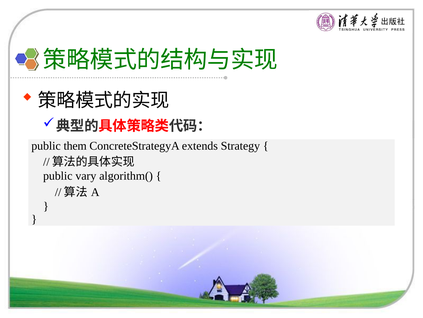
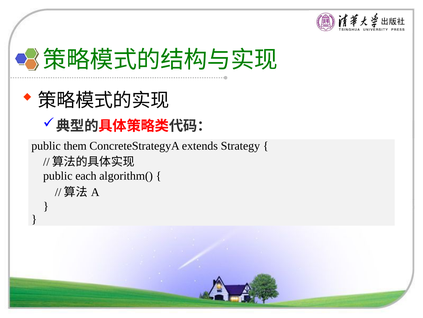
vary: vary -> each
